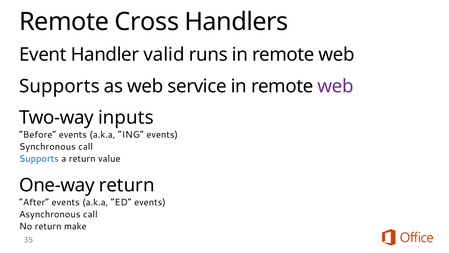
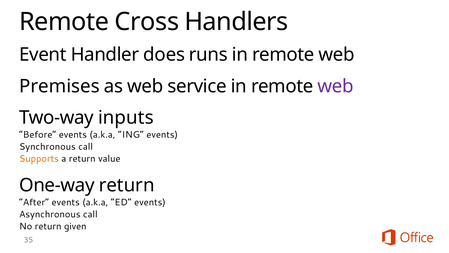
valid: valid -> does
Supports at (59, 86): Supports -> Premises
Supports at (39, 159) colour: blue -> orange
make: make -> given
